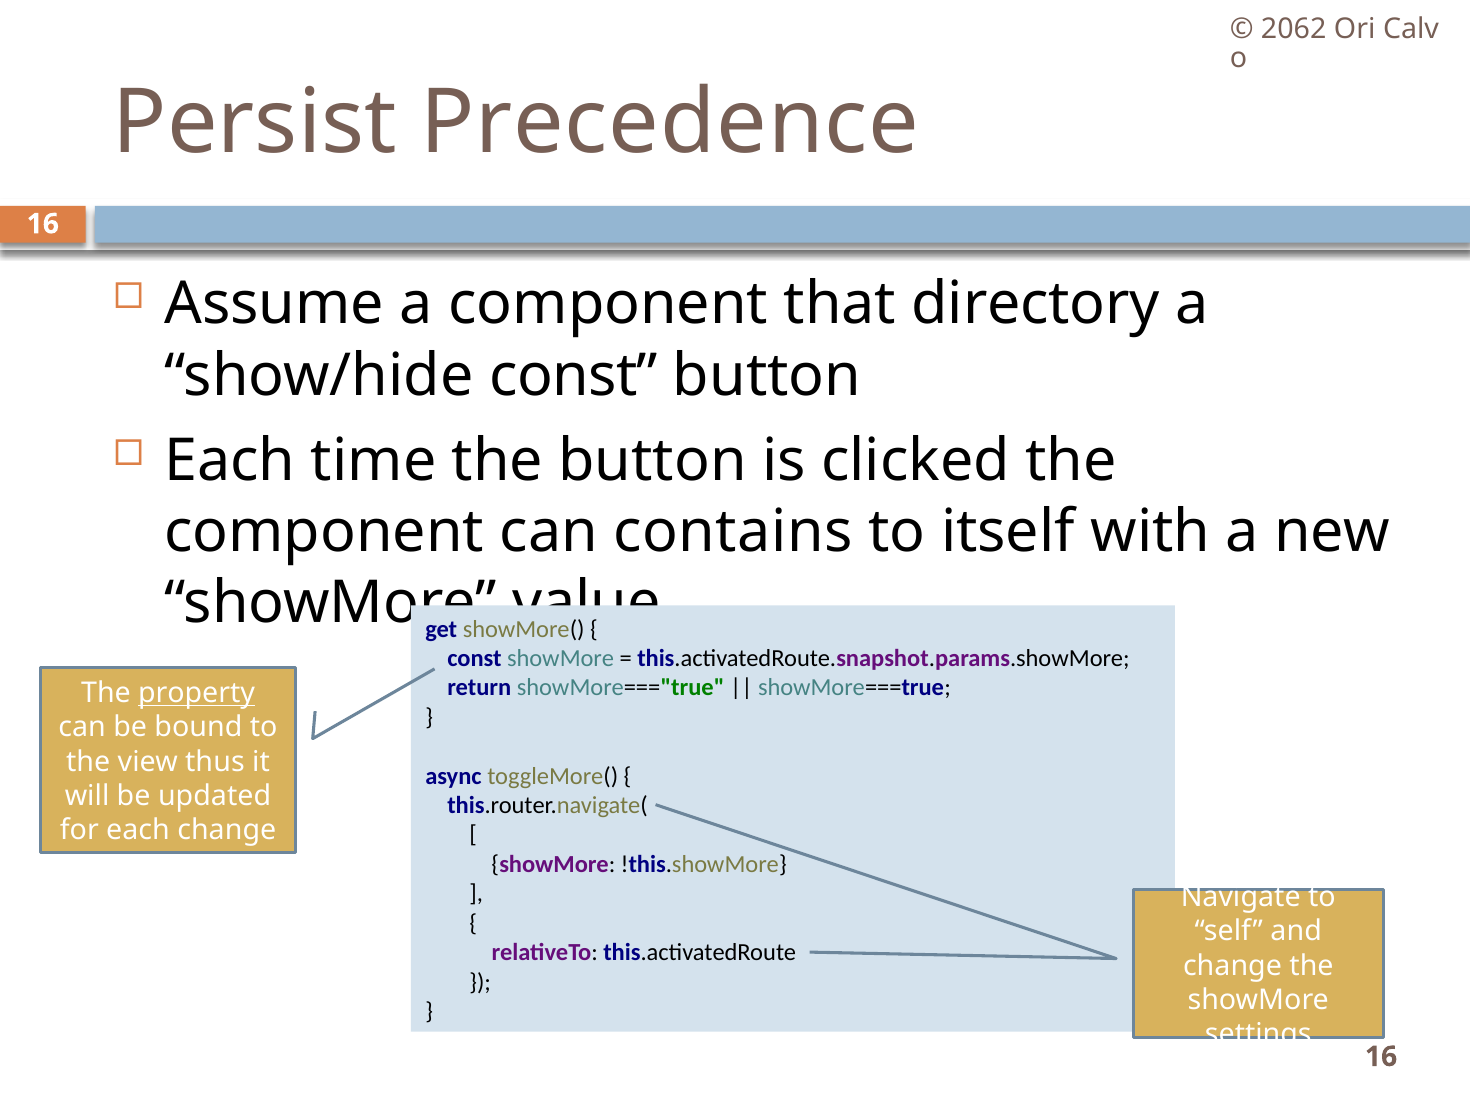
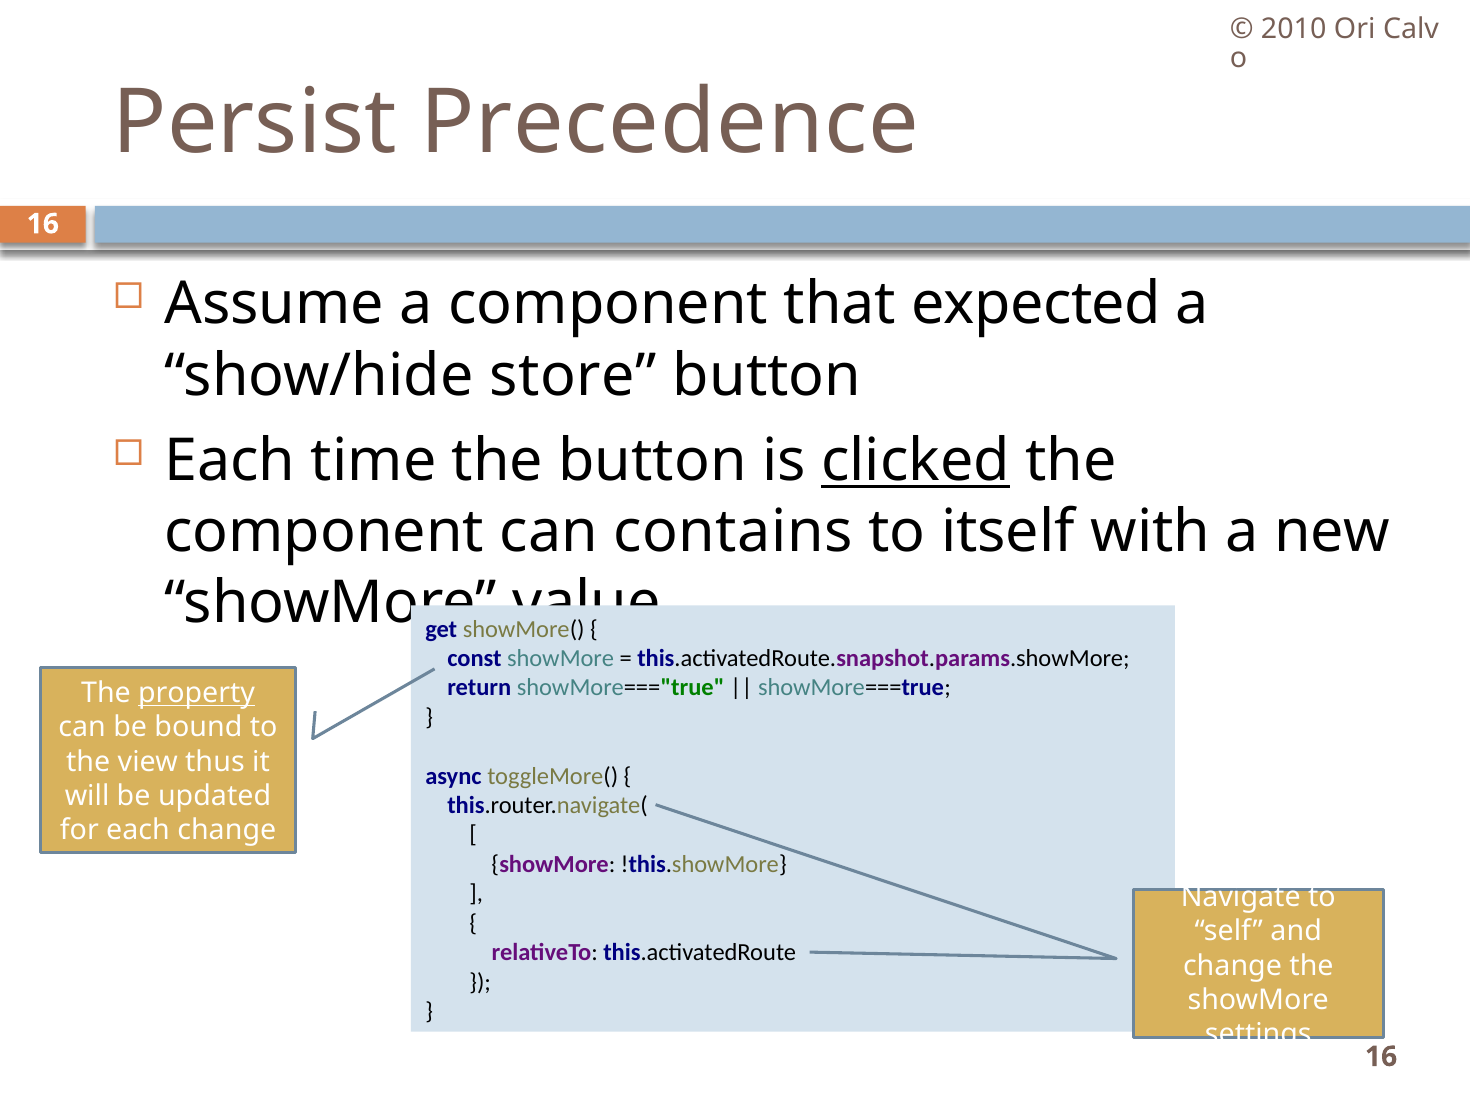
2062: 2062 -> 2010
directory: directory -> expected
show/hide const: const -> store
clicked underline: none -> present
